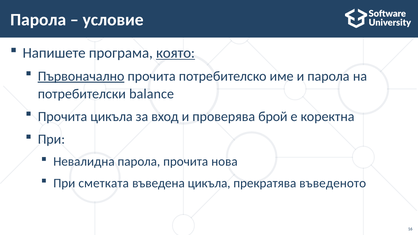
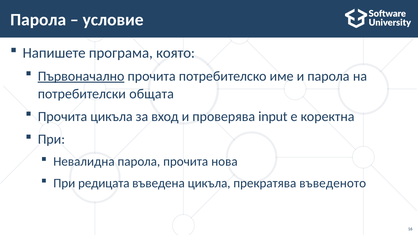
която underline: present -> none
balance: balance -> общата
брой: брой -> input
сметката: сметката -> редицата
